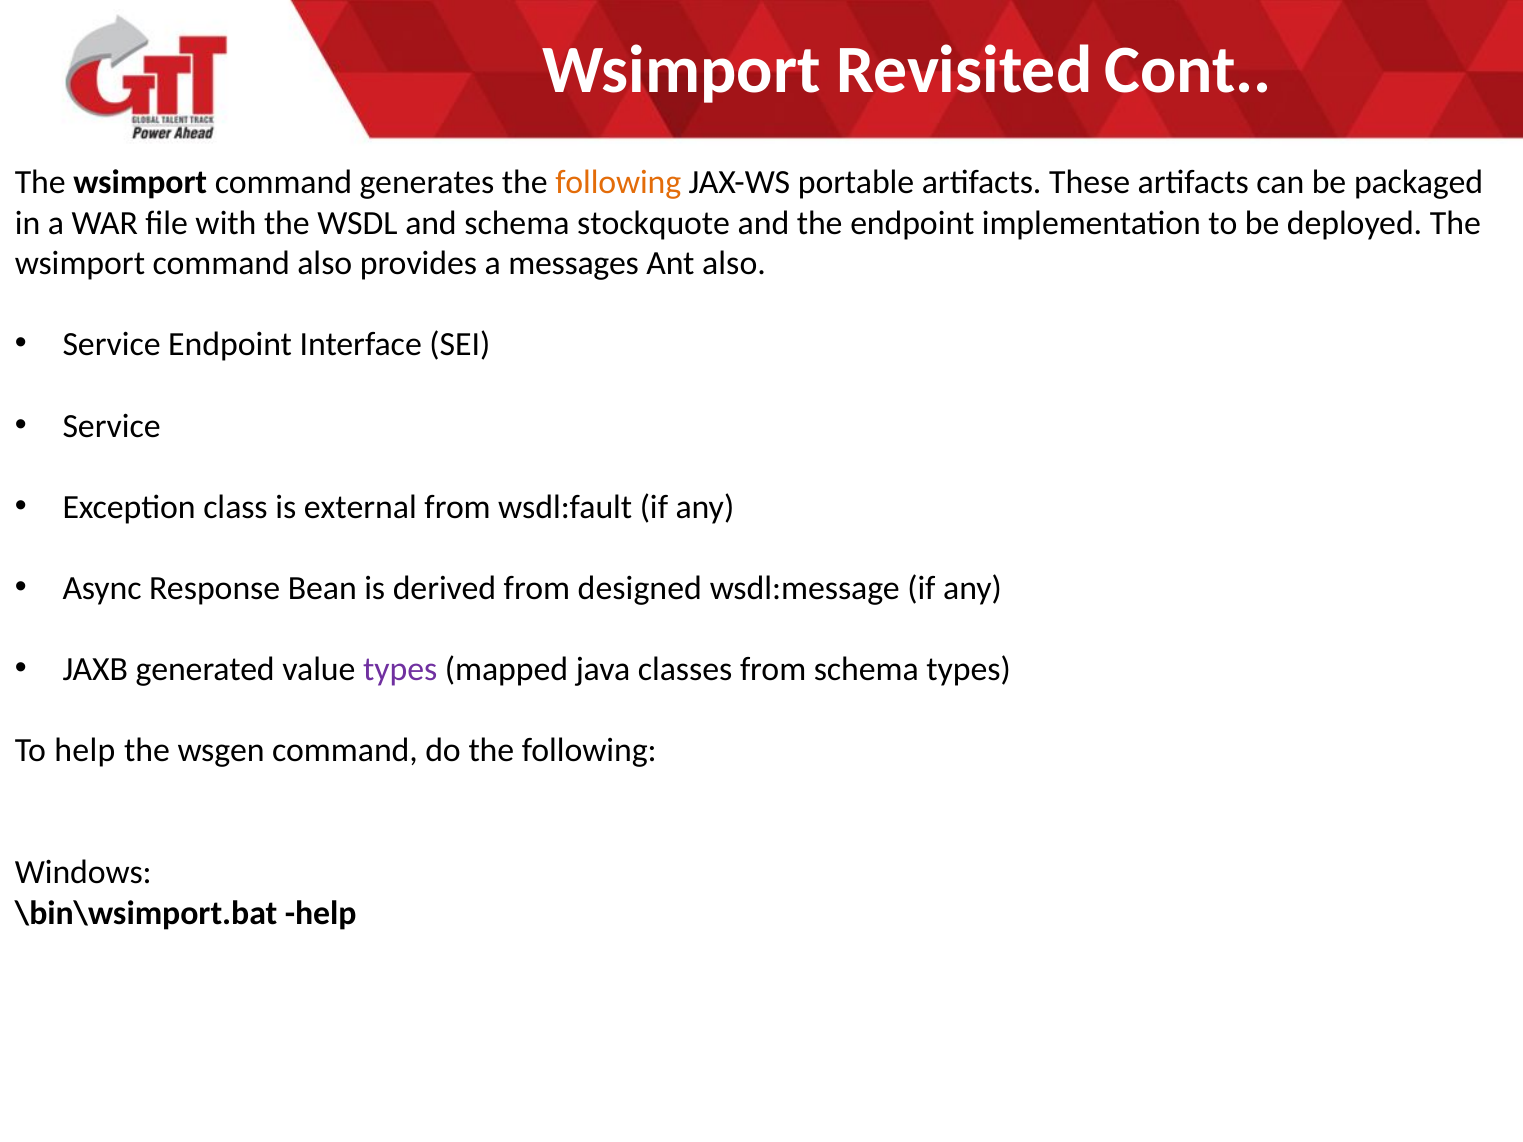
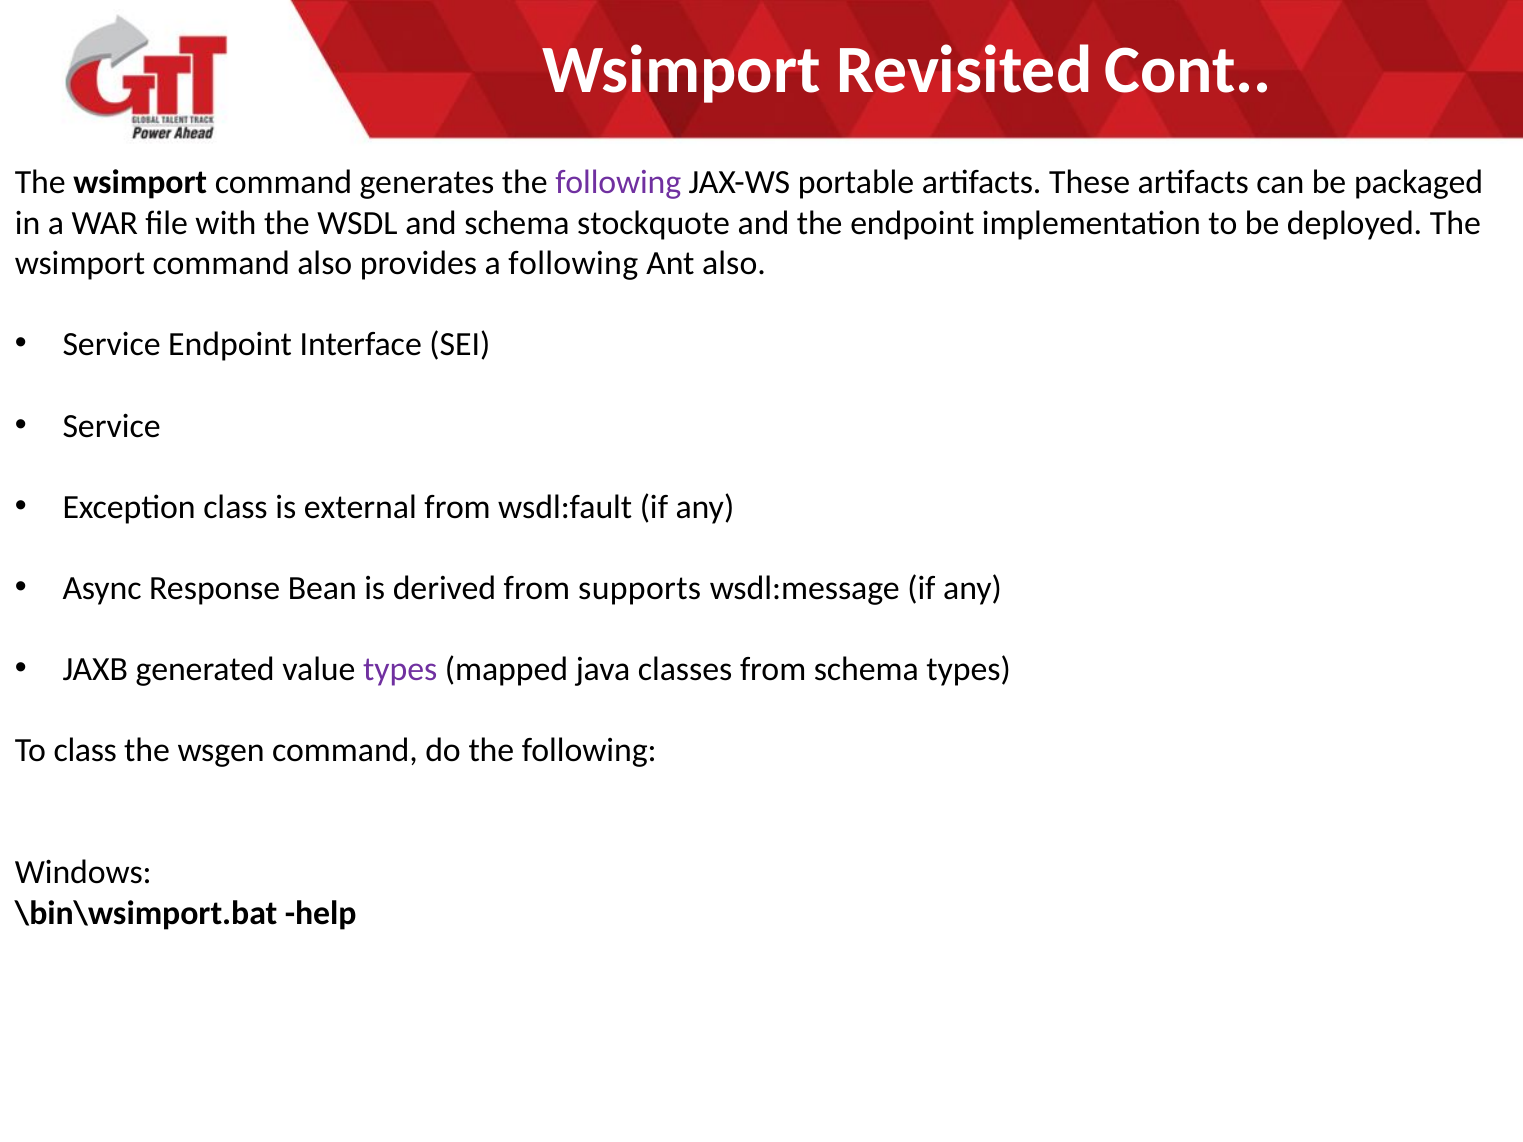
following at (618, 182) colour: orange -> purple
a messages: messages -> following
designed: designed -> supports
To help: help -> class
